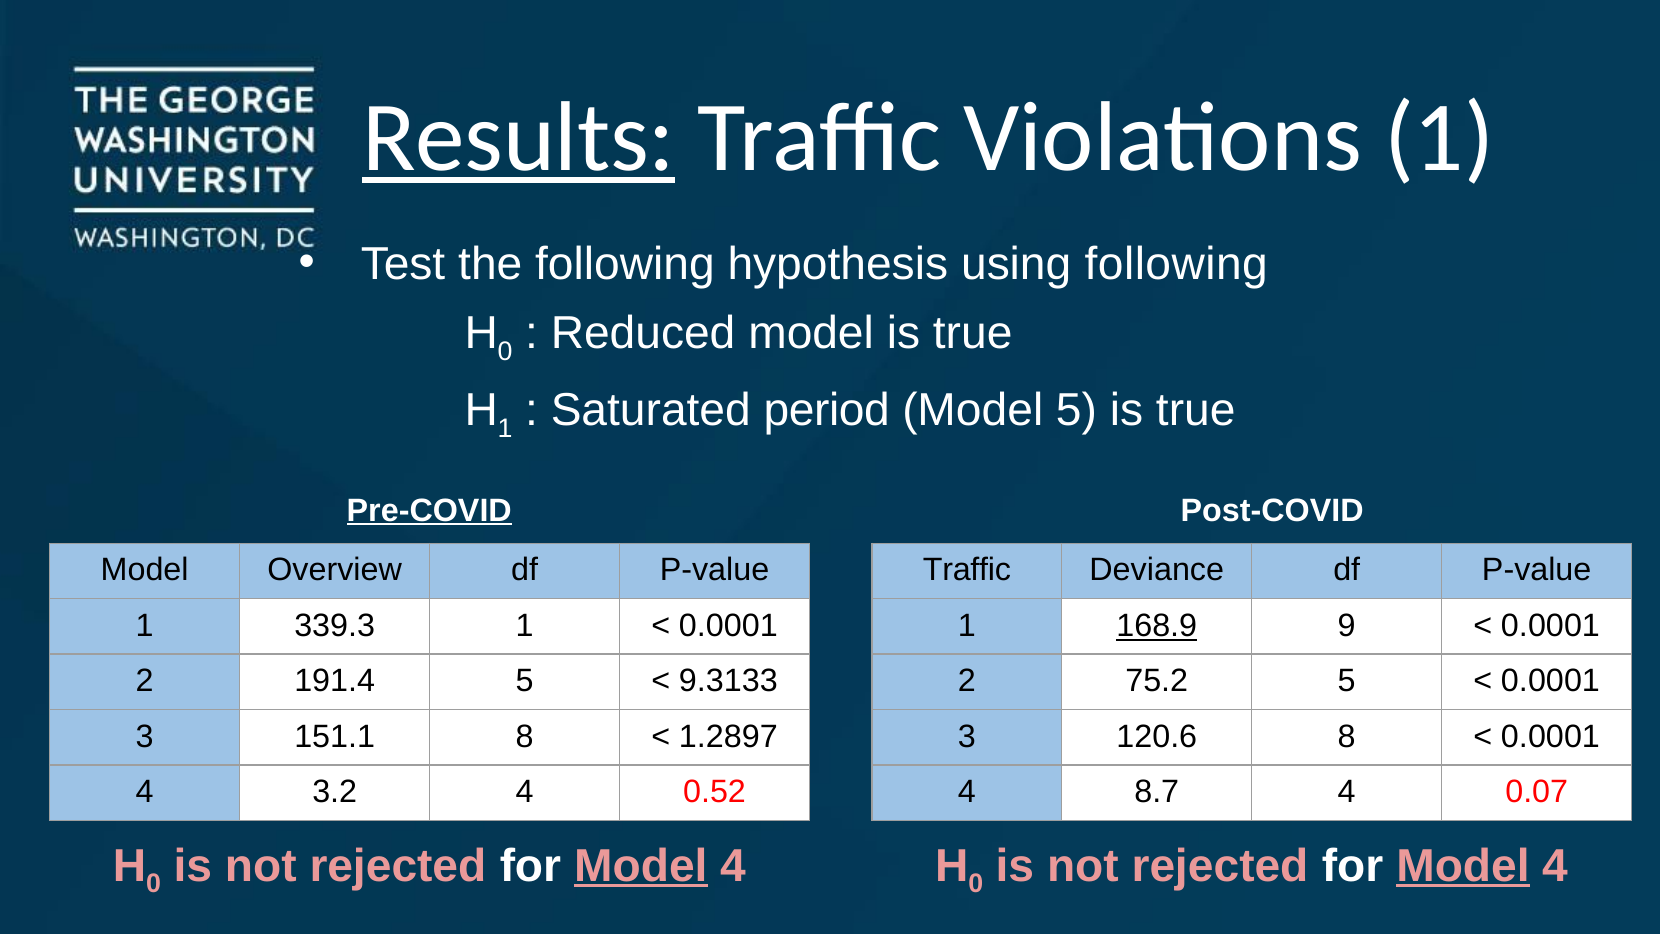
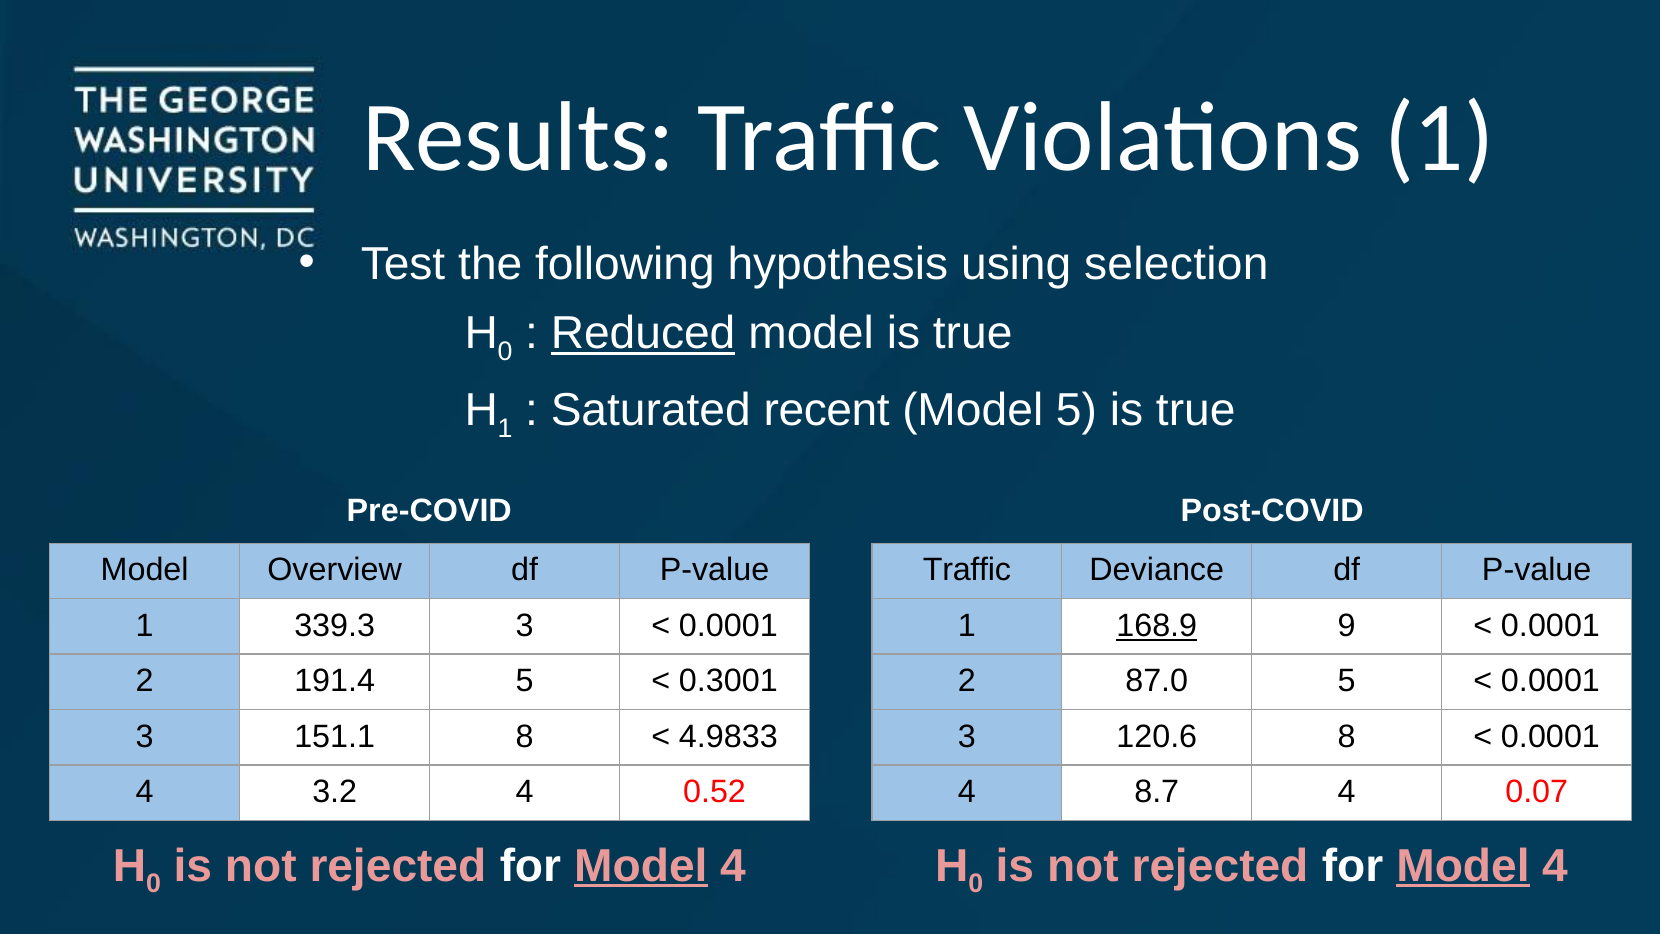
Results underline: present -> none
using following: following -> selection
Reduced underline: none -> present
period: period -> recent
Pre-COVID underline: present -> none
339.3 1: 1 -> 3
9.3133: 9.3133 -> 0.3001
75.2: 75.2 -> 87.0
1.2897: 1.2897 -> 4.9833
